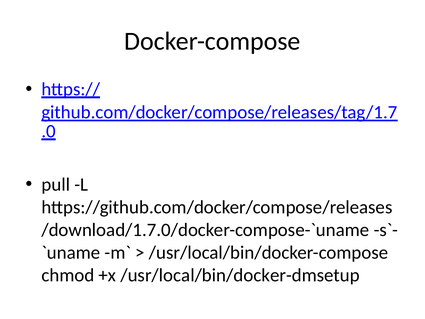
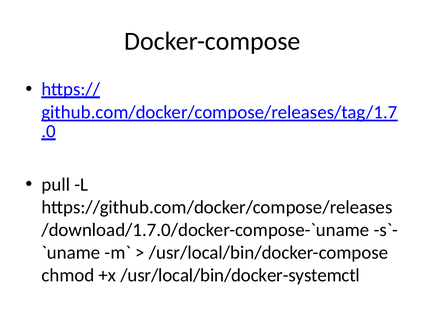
/usr/local/bin/docker-dmsetup: /usr/local/bin/docker-dmsetup -> /usr/local/bin/docker-systemctl
